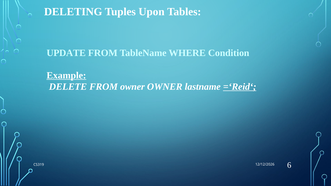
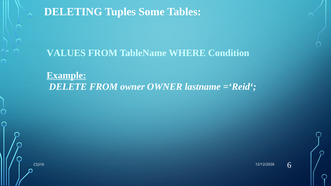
Upon: Upon -> Some
UPDATE: UPDATE -> VALUES
=‘Reid‘ underline: present -> none
